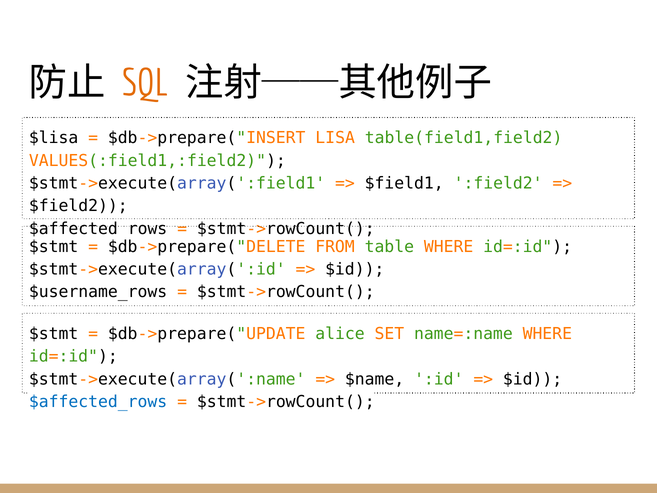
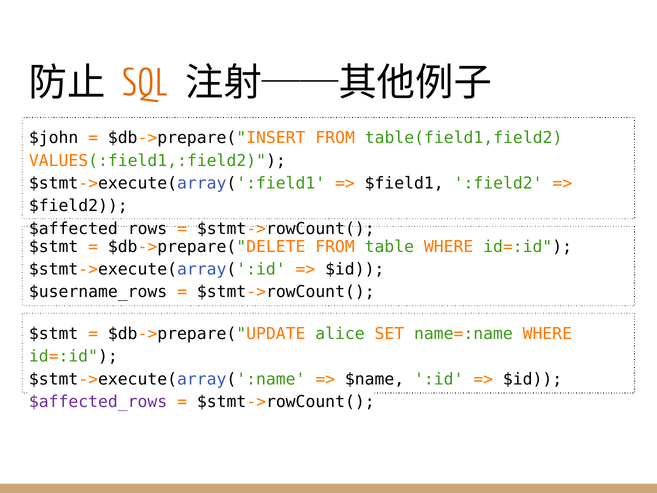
$lisa: $lisa -> $john
$db->prepare("INSERT LISA: LISA -> FROM
$affected_rows at (98, 402) colour: blue -> purple
